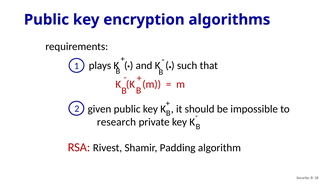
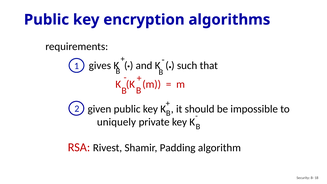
plays: plays -> gives
research: research -> uniquely
